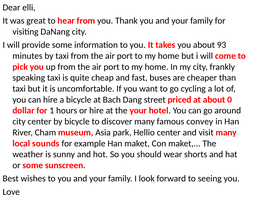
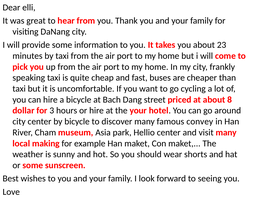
93: 93 -> 23
0: 0 -> 8
1: 1 -> 3
sounds: sounds -> making
